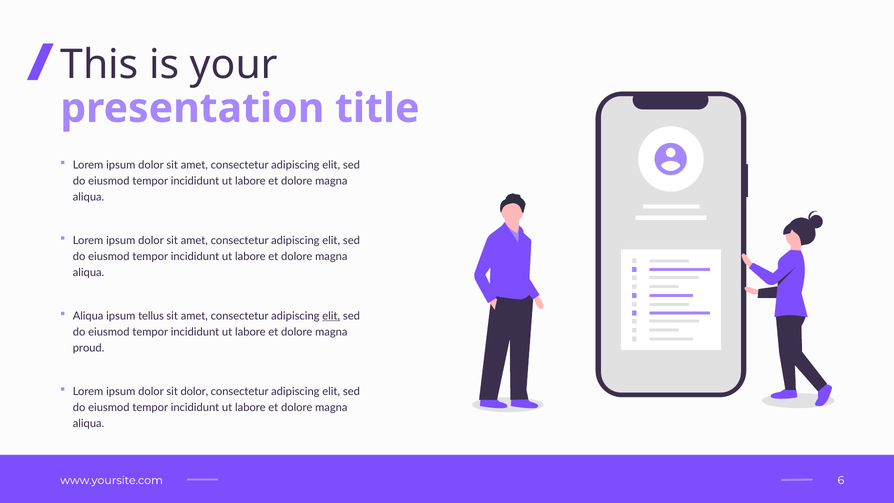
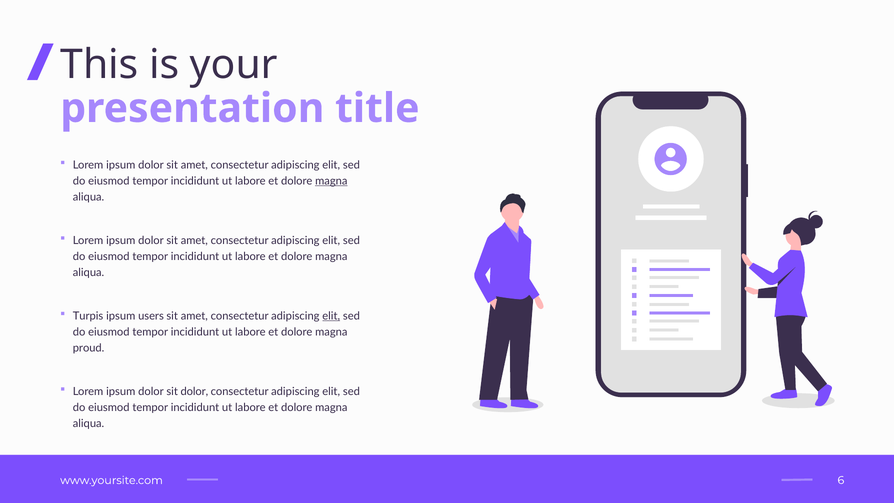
magna at (331, 181) underline: none -> present
Aliqua at (88, 316): Aliqua -> Turpis
tellus: tellus -> users
